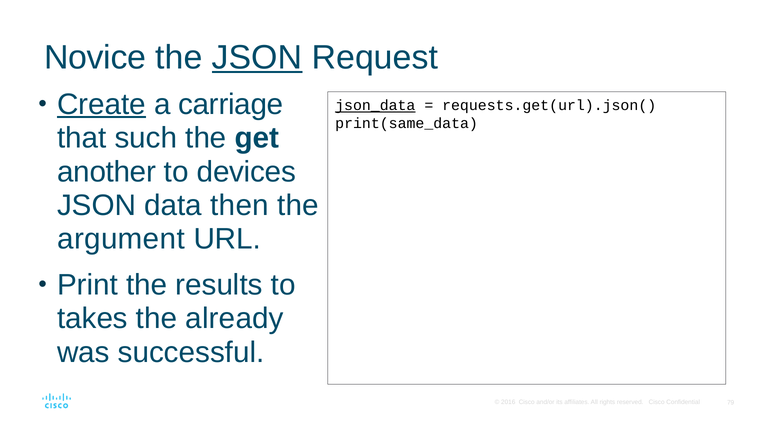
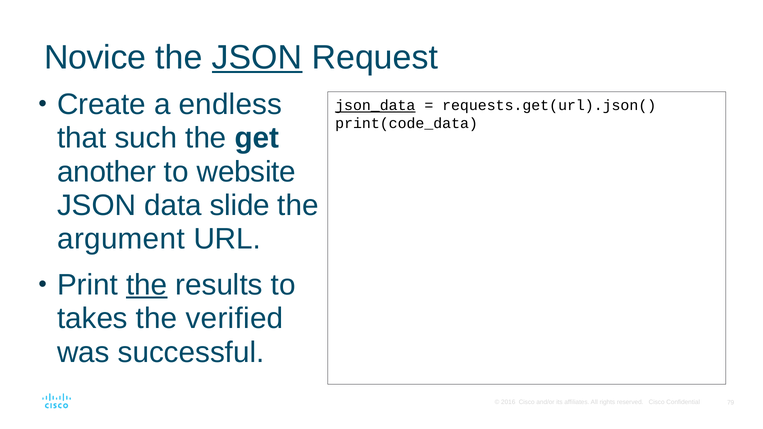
Create underline: present -> none
carriage: carriage -> endless
print(same_data: print(same_data -> print(code_data
devices: devices -> website
then: then -> slide
the at (147, 285) underline: none -> present
already: already -> verified
